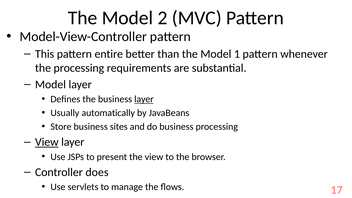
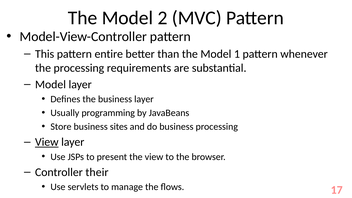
layer at (144, 99) underline: present -> none
automatically: automatically -> programming
does: does -> their
